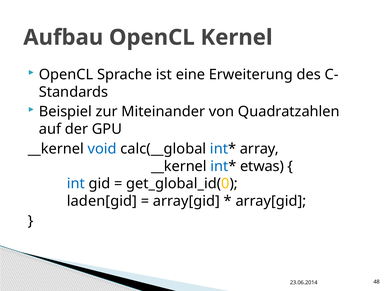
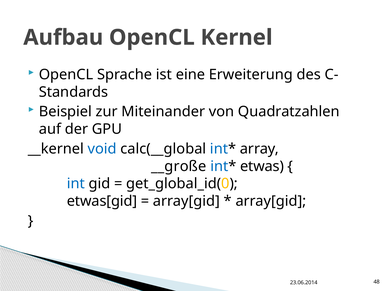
__kernel at (179, 167): __kernel -> __große
laden[gid: laden[gid -> etwas[gid
